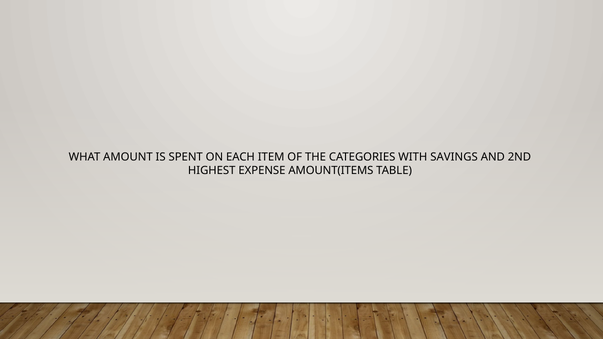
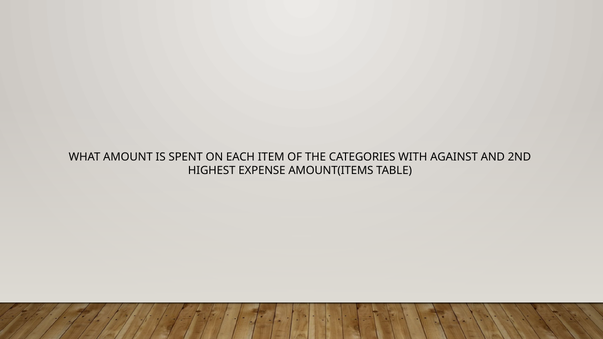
SAVINGS: SAVINGS -> AGAINST
